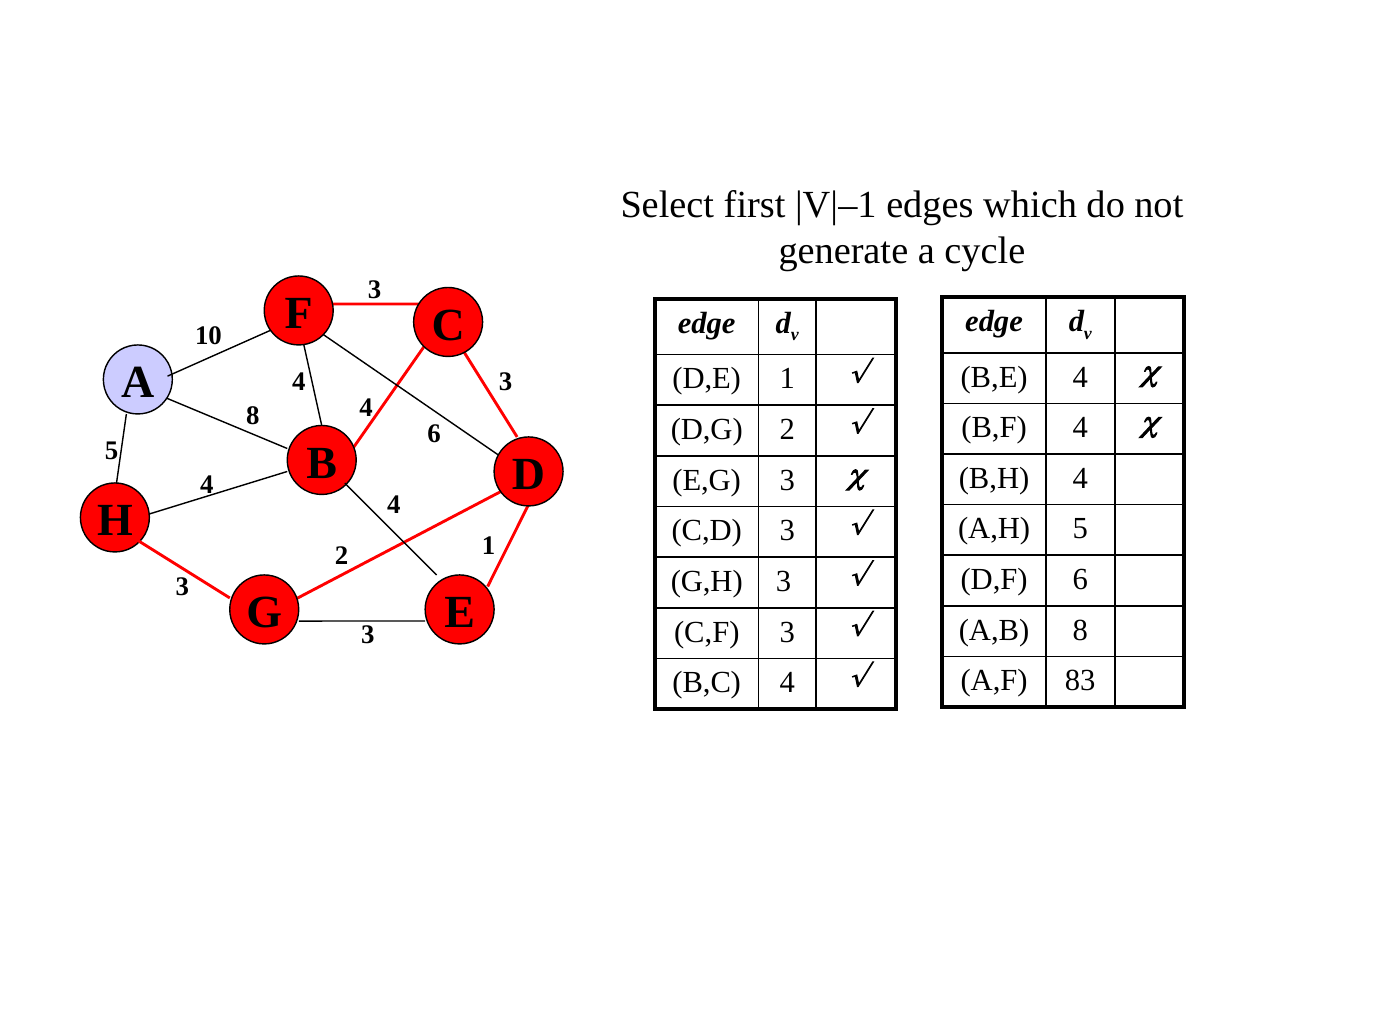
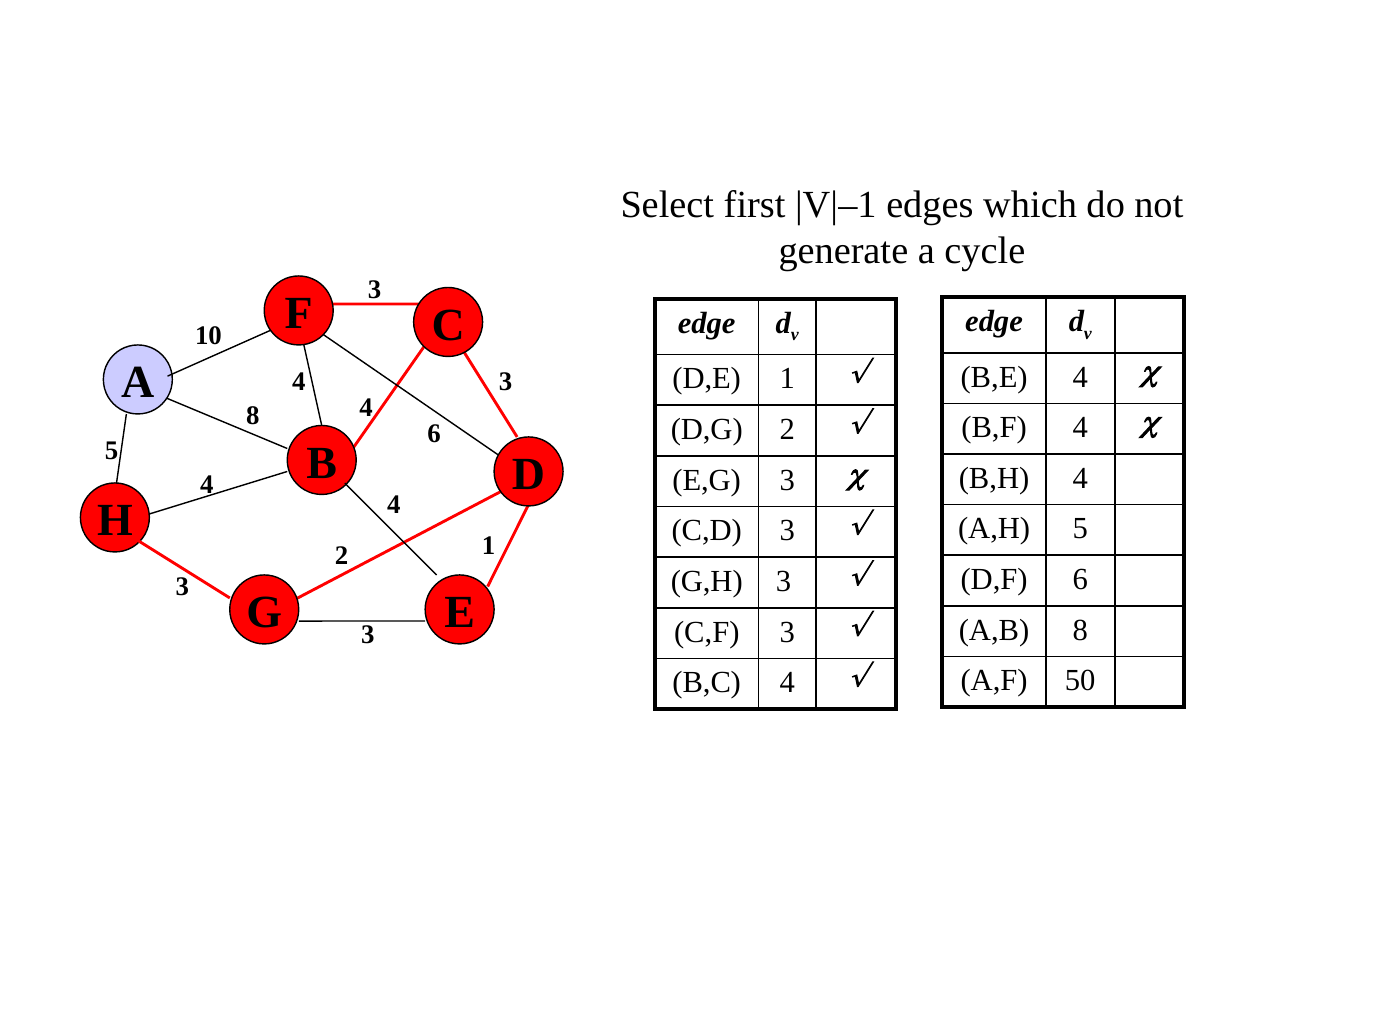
83: 83 -> 50
